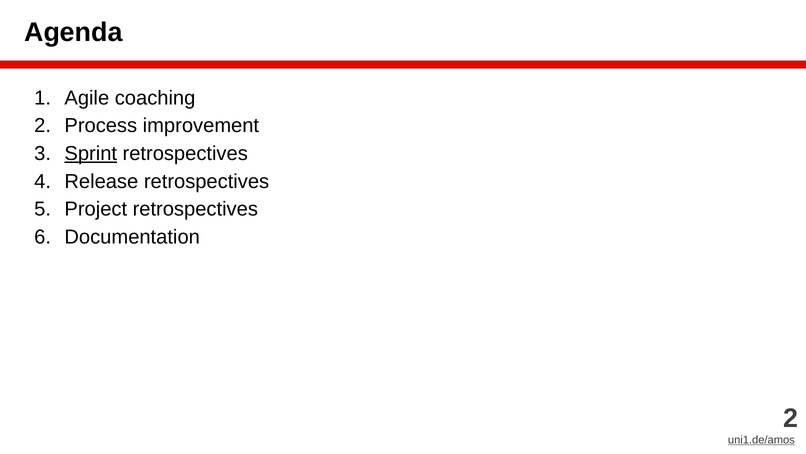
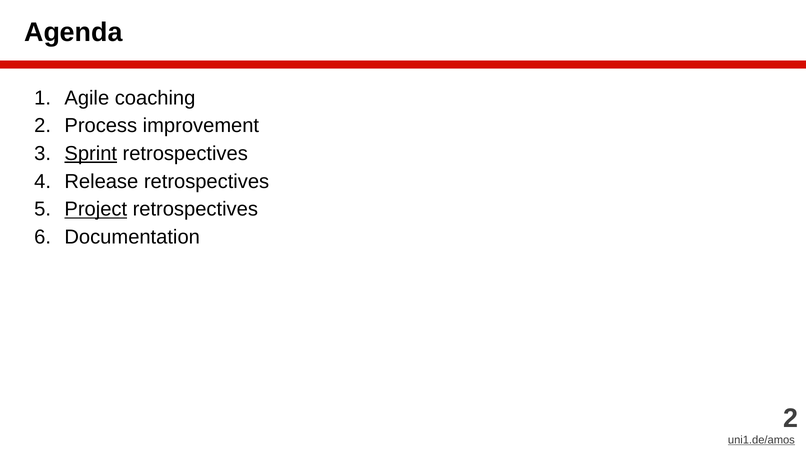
Project underline: none -> present
